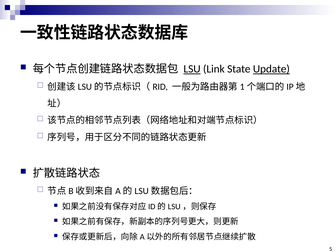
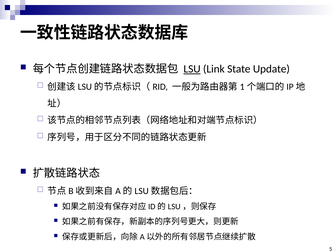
Update underline: present -> none
